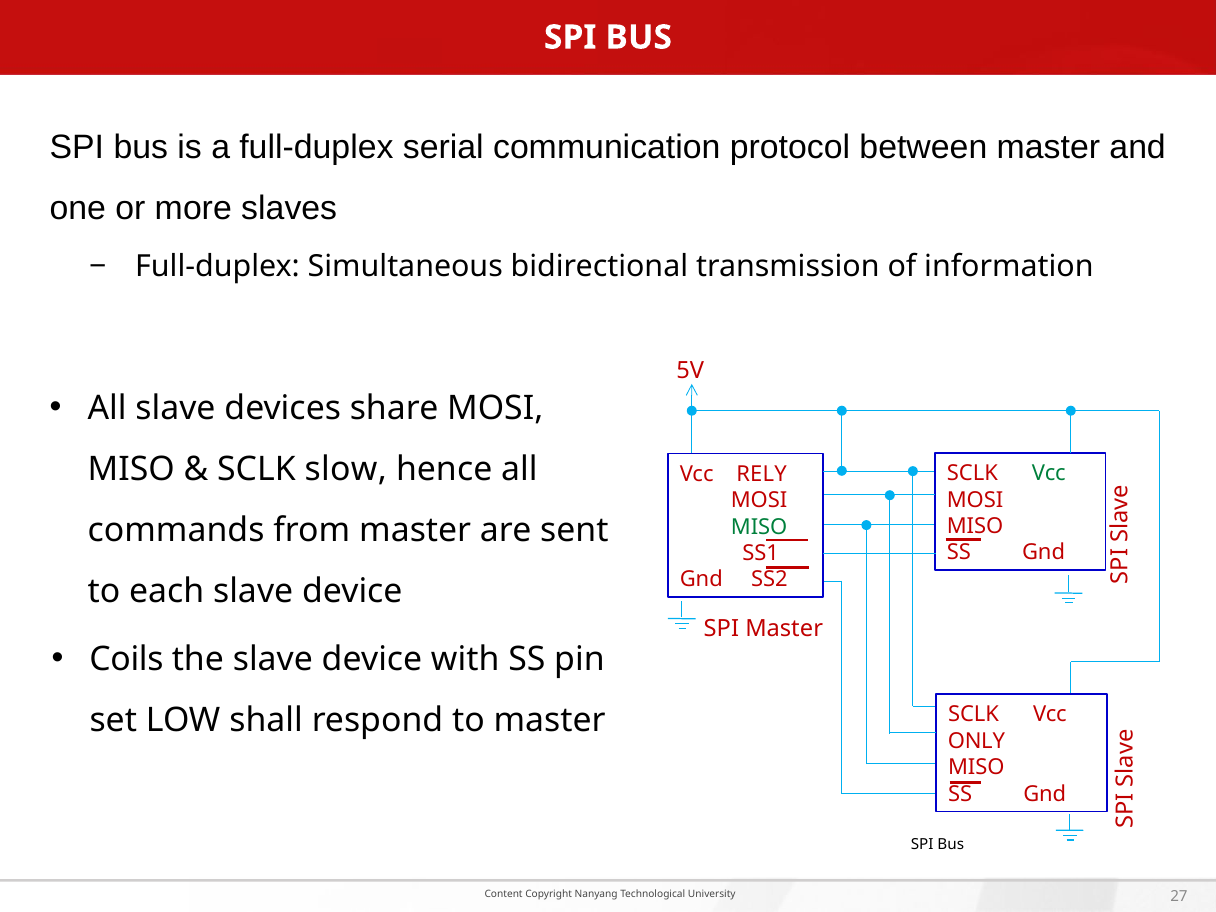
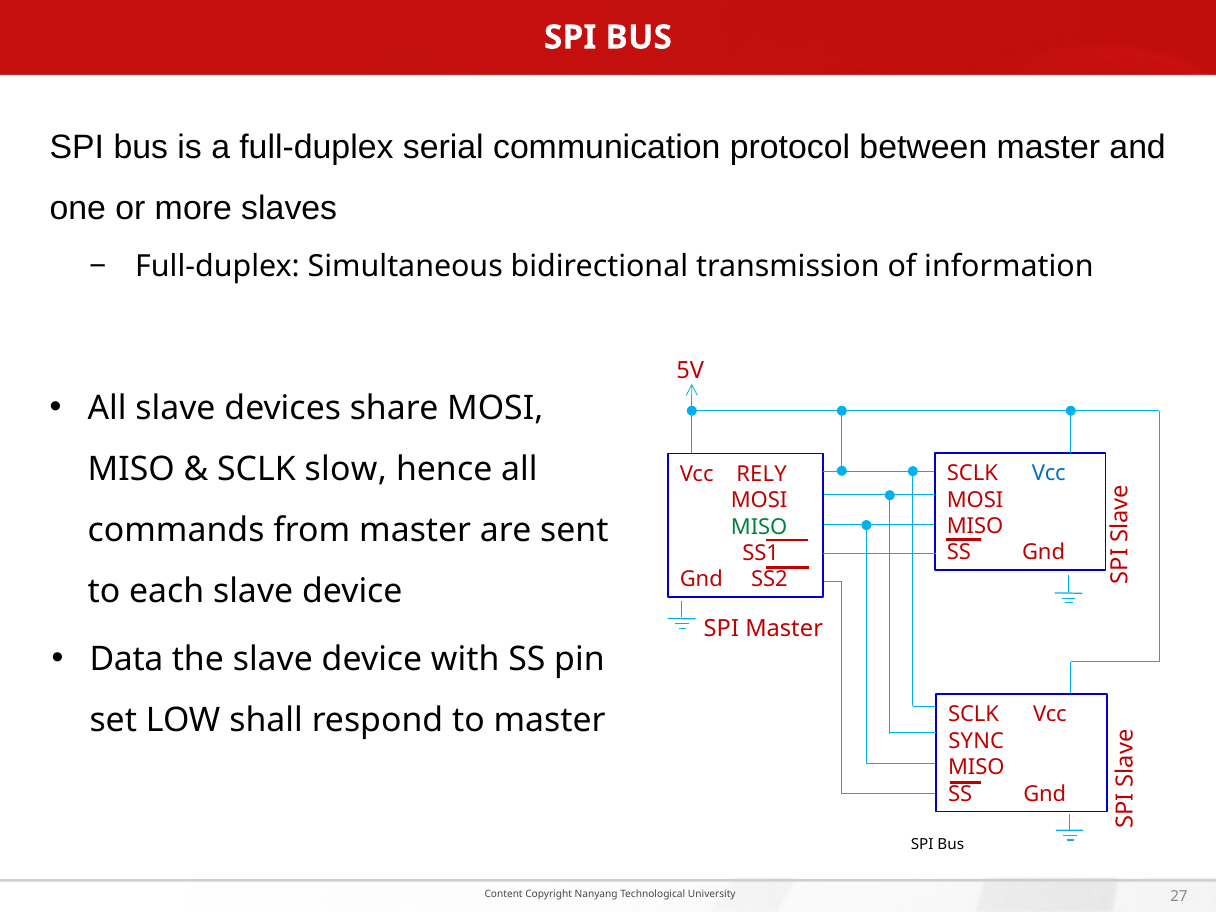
Vcc at (1049, 473) colour: green -> blue
Coils: Coils -> Data
ONLY: ONLY -> SYNC
